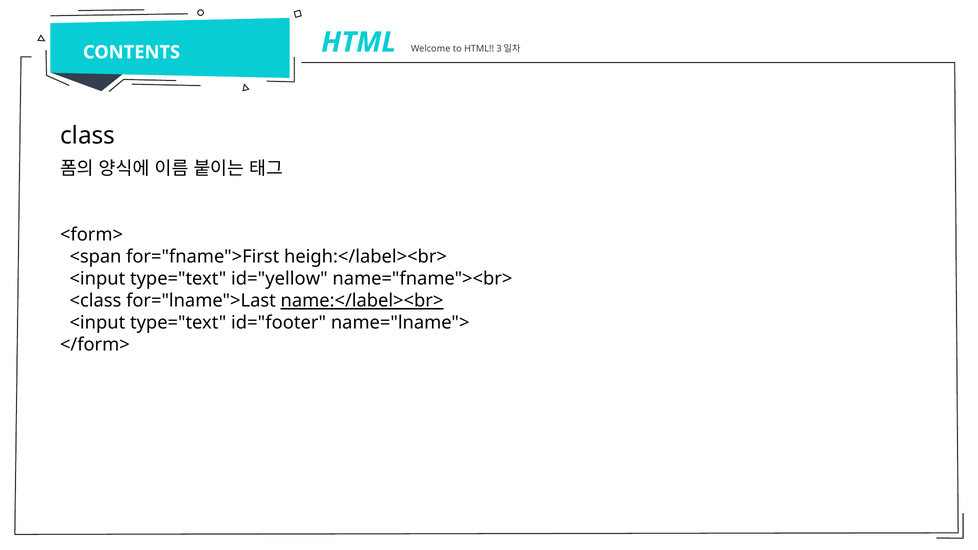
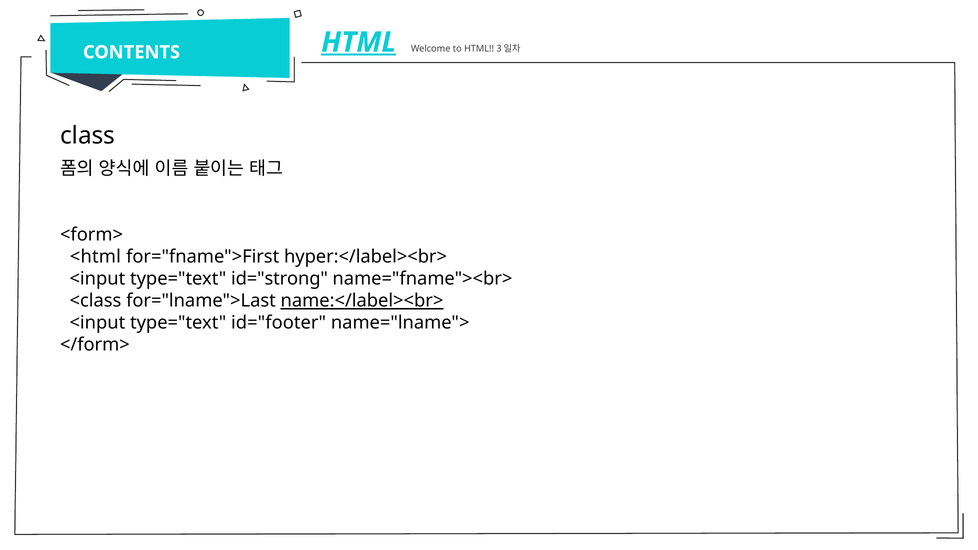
HTML at (359, 42) underline: none -> present
<span: <span -> <html
heigh:</label><br>: heigh:</label><br> -> hyper:</label><br>
id="yellow: id="yellow -> id="strong
